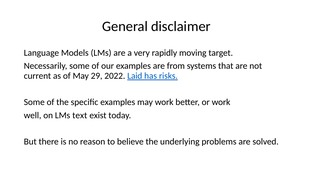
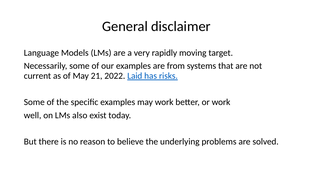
29: 29 -> 21
text: text -> also
